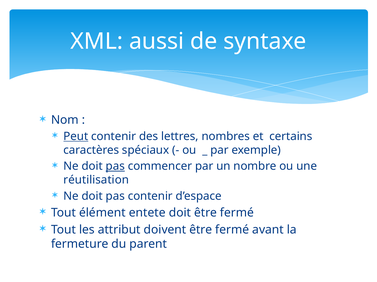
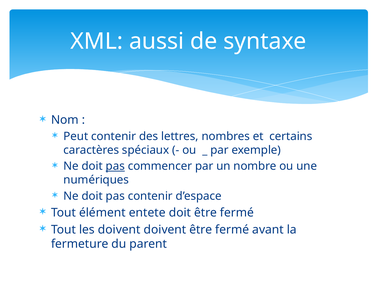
Peut underline: present -> none
réutilisation: réutilisation -> numériques
les attribut: attribut -> doivent
